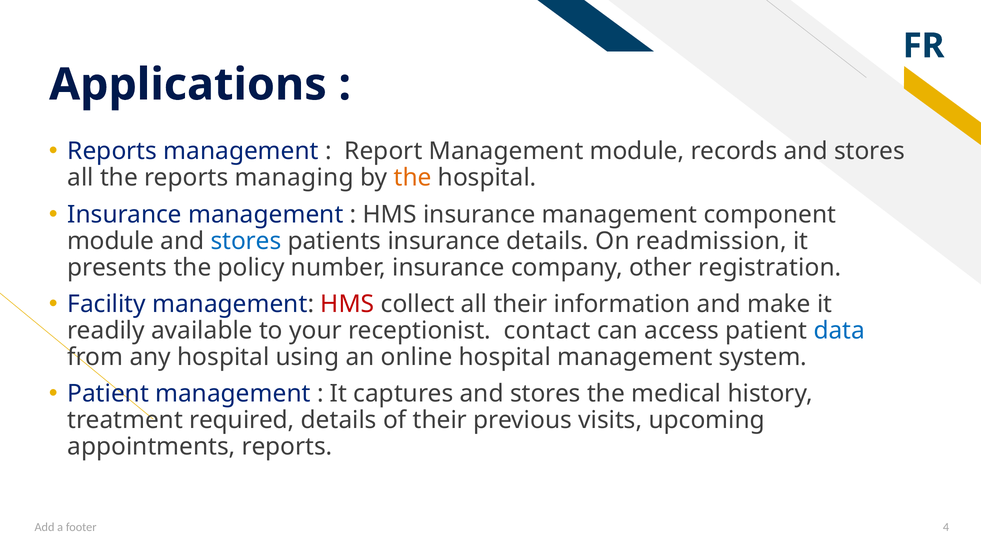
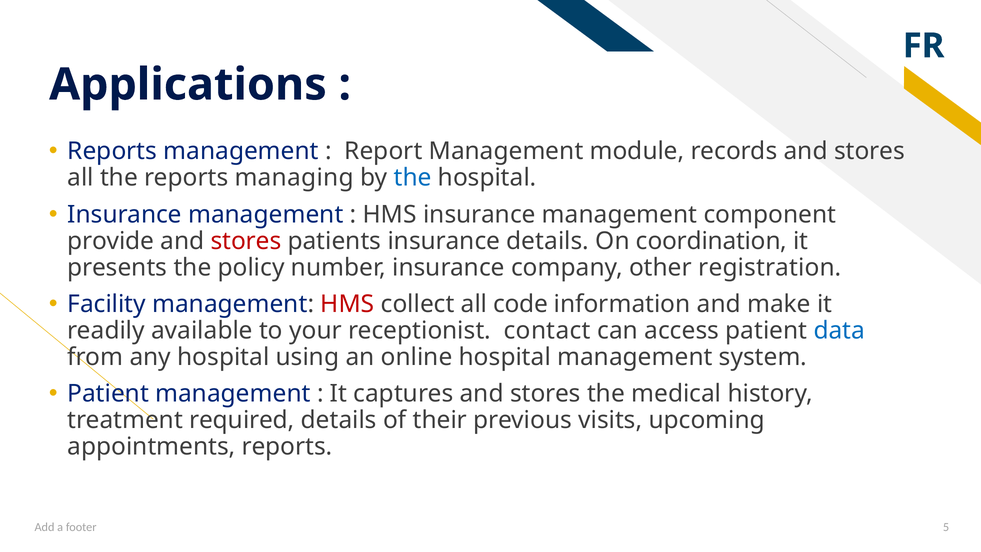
the at (413, 178) colour: orange -> blue
module at (111, 241): module -> provide
stores at (246, 241) colour: blue -> red
readmission: readmission -> coordination
all their: their -> code
4: 4 -> 5
